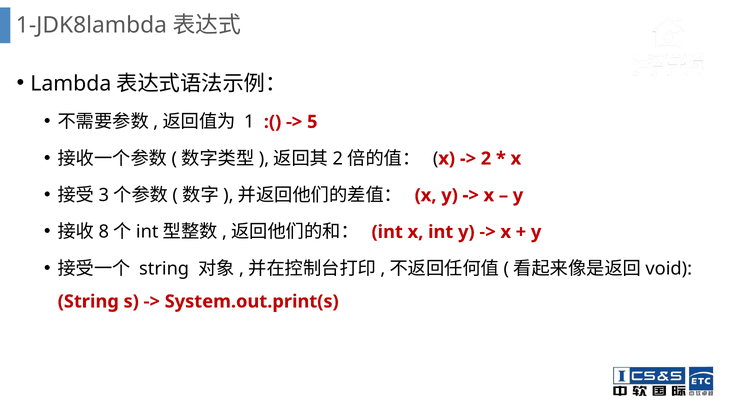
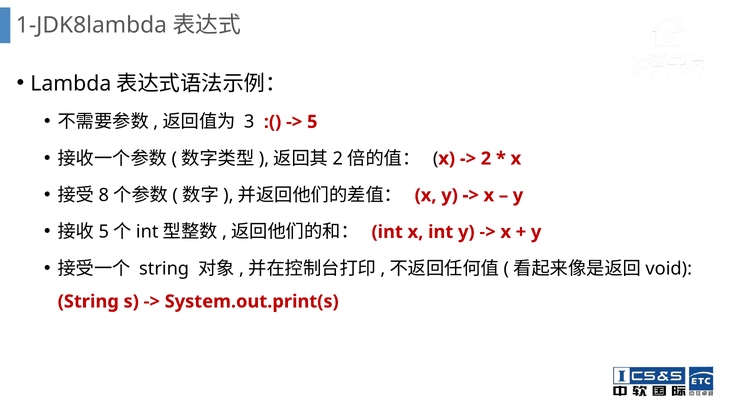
1: 1 -> 3
3: 3 -> 8
8 at (104, 232): 8 -> 5
